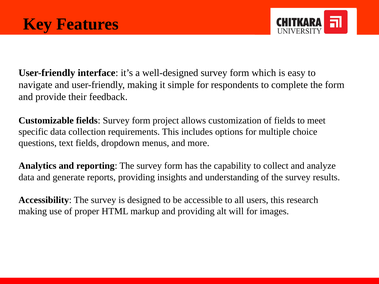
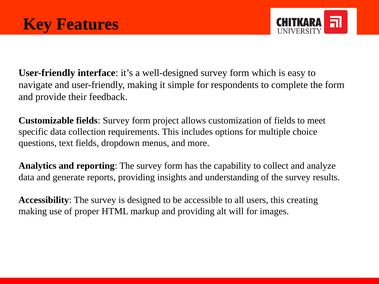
research: research -> creating
